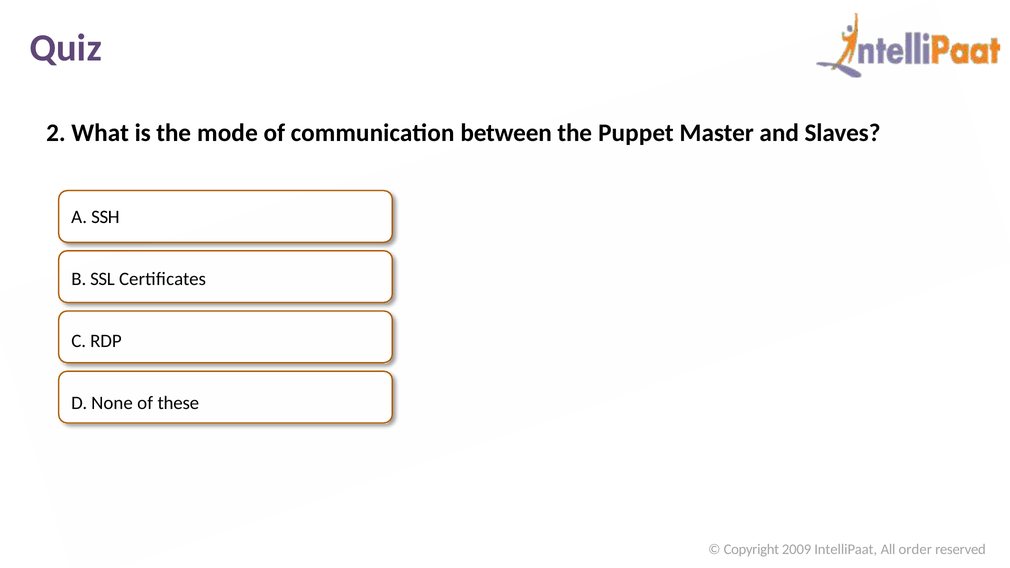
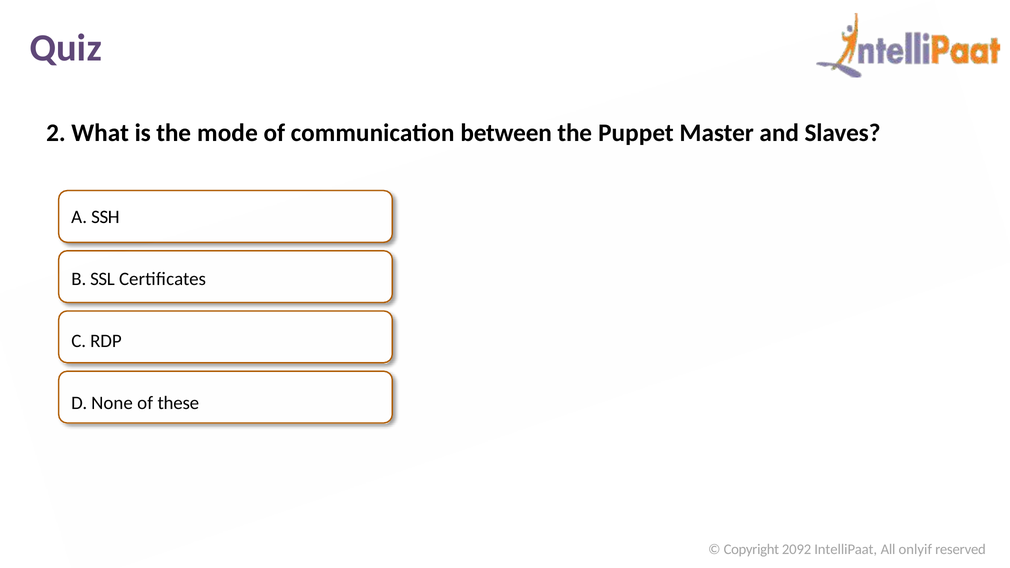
2009: 2009 -> 2092
order: order -> onlyif
